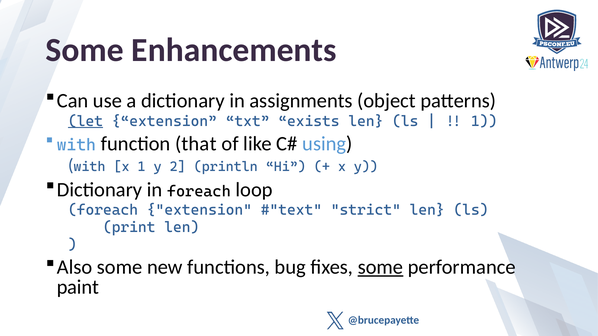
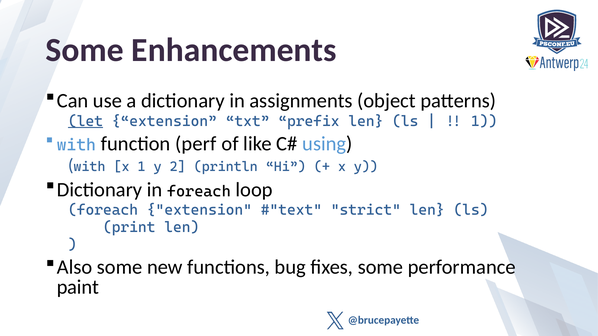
exists: exists -> prefix
that: that -> perf
some at (380, 267) underline: present -> none
